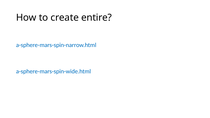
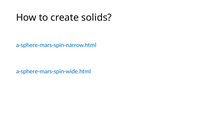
entire: entire -> solids
